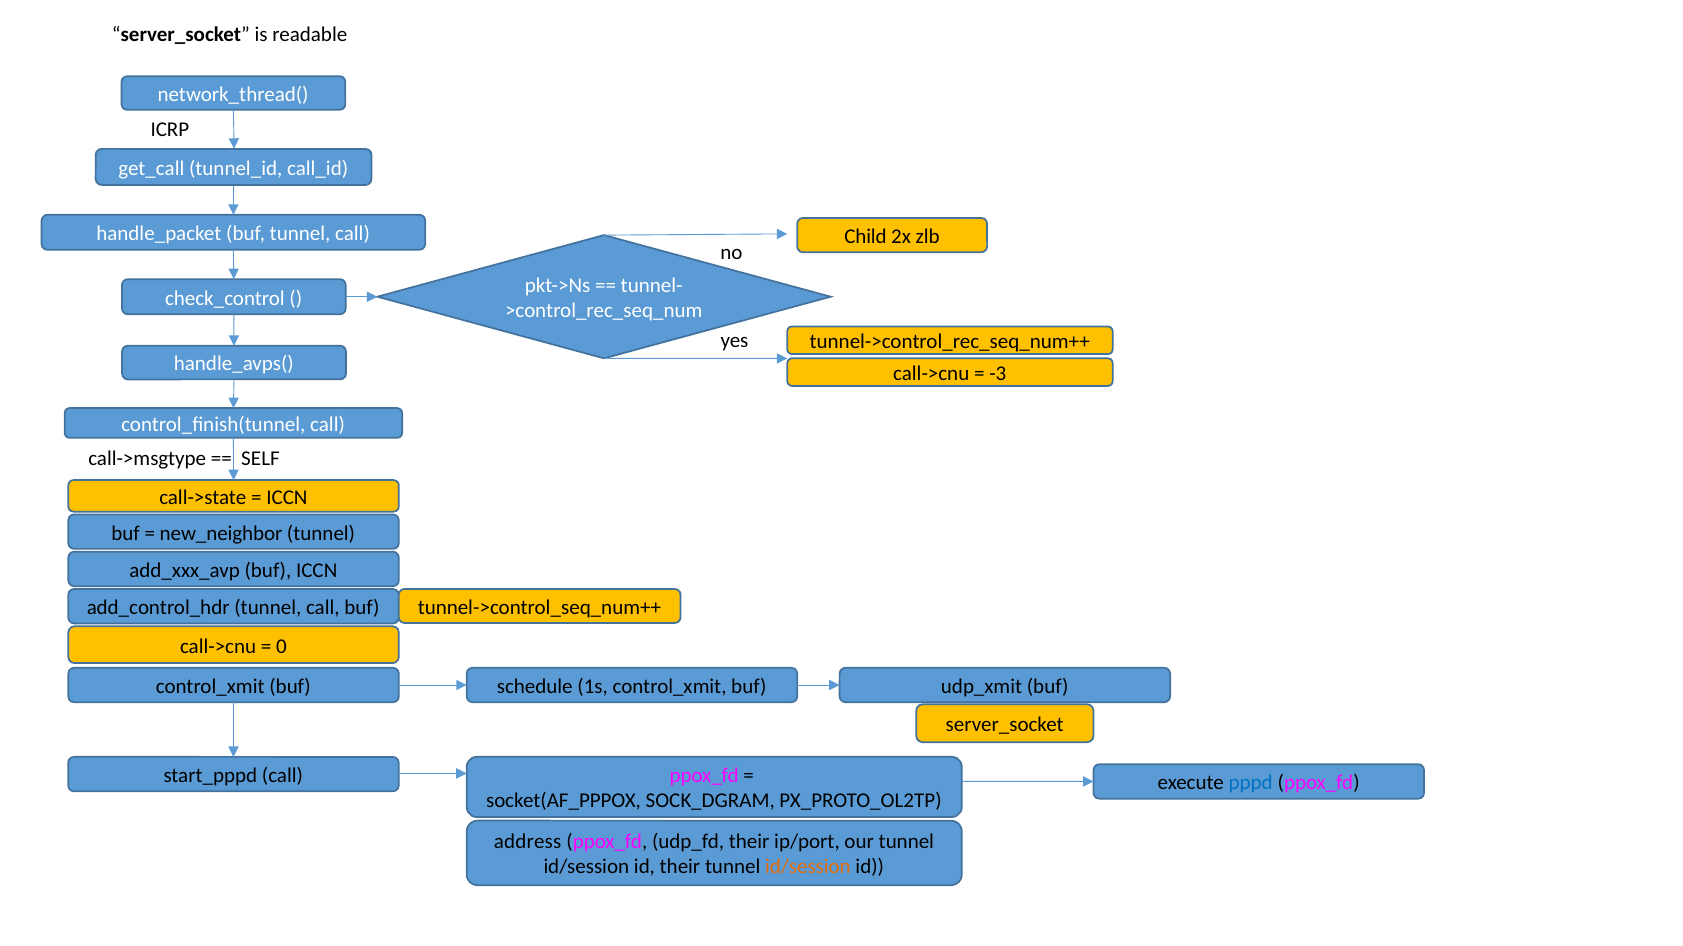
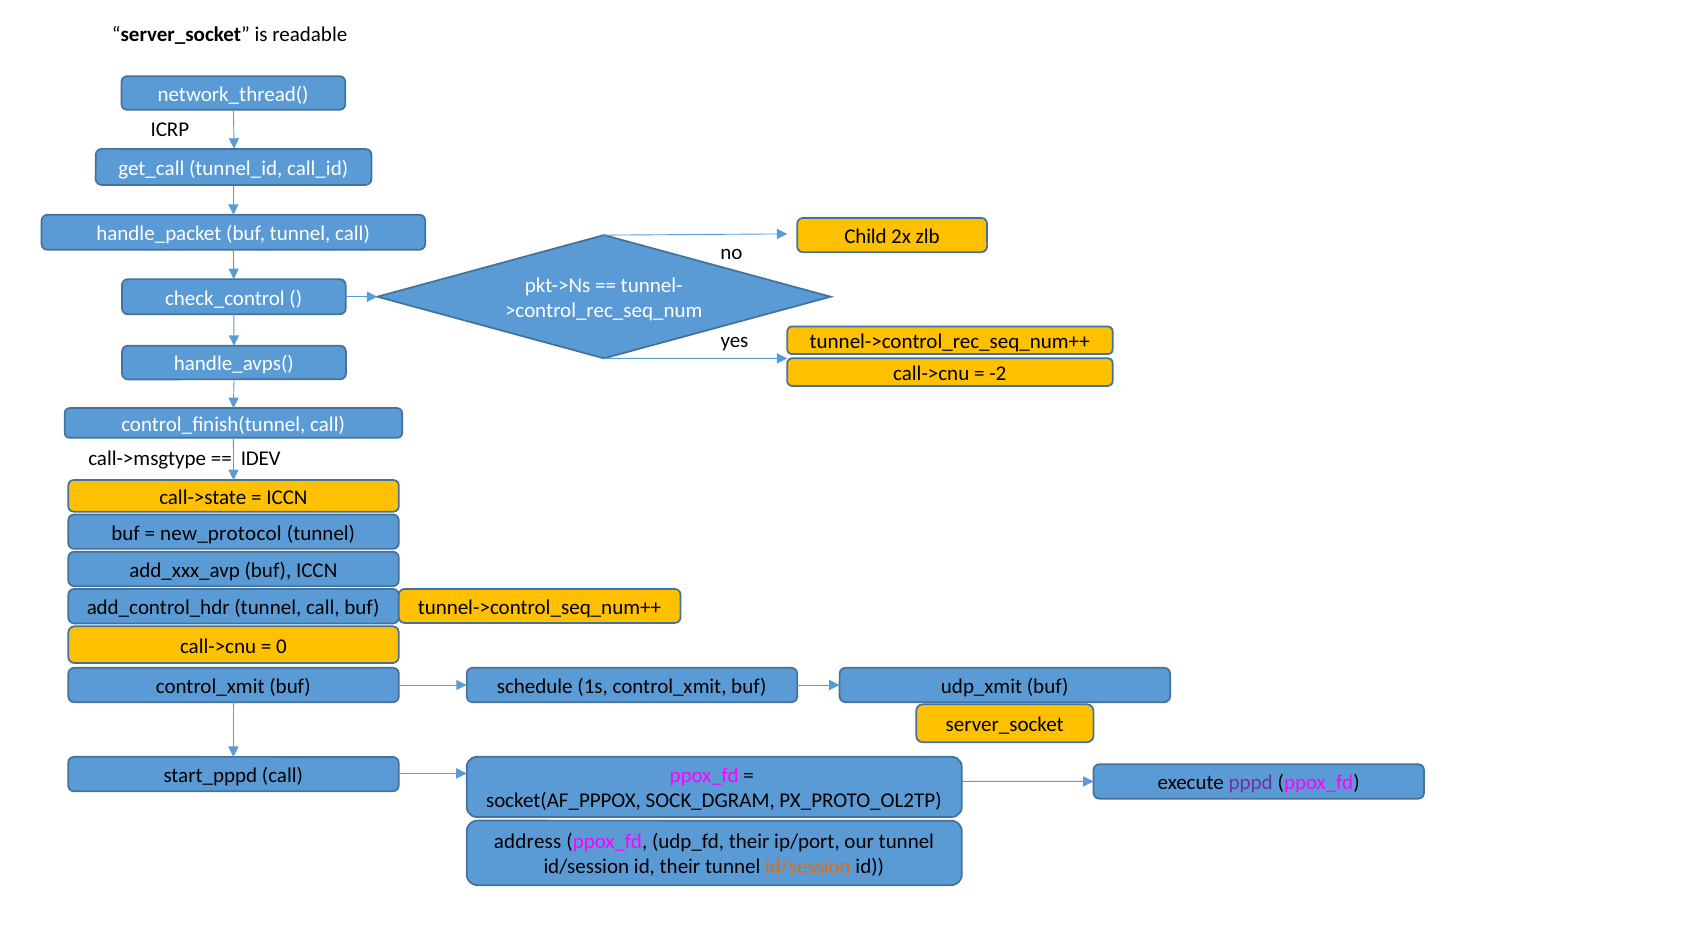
-3: -3 -> -2
SELF: SELF -> IDEV
new_neighbor: new_neighbor -> new_protocol
pppd colour: blue -> purple
